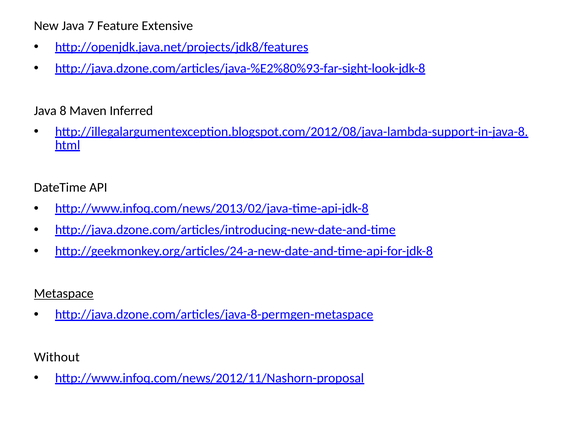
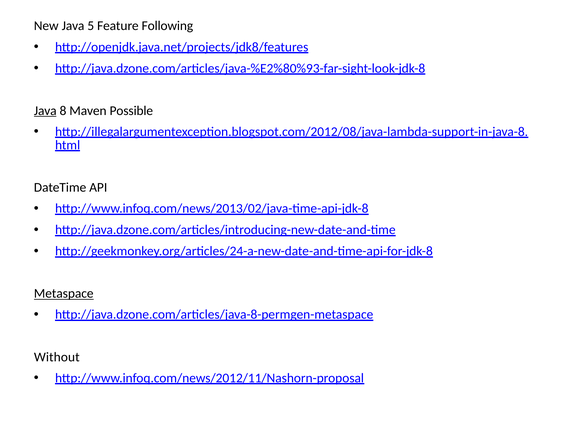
7: 7 -> 5
Extensive: Extensive -> Following
Java at (45, 111) underline: none -> present
Inferred: Inferred -> Possible
